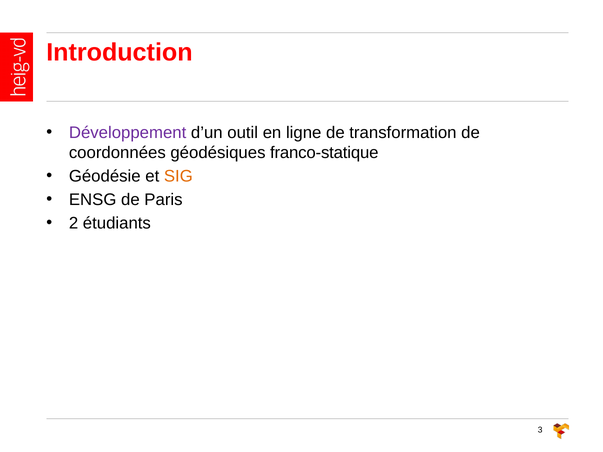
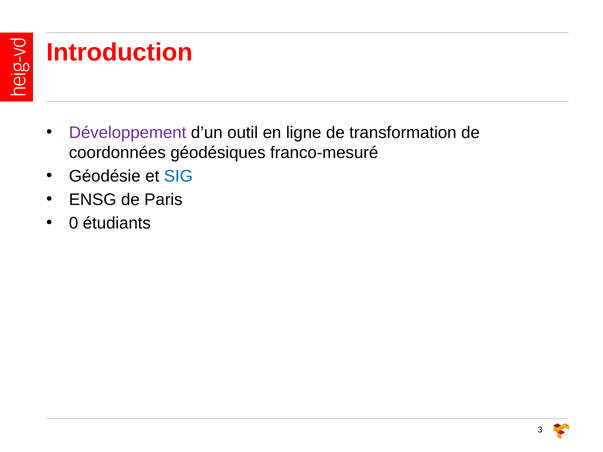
franco-statique: franco-statique -> franco-mesuré
SIG colour: orange -> blue
2: 2 -> 0
